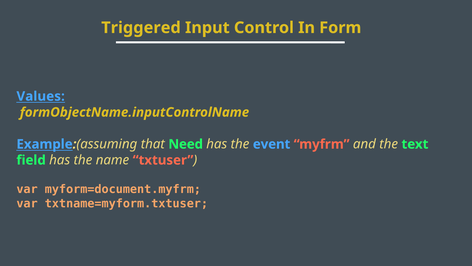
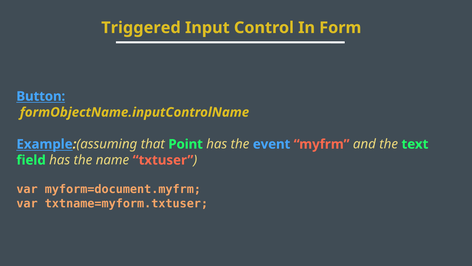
Values: Values -> Button
Need: Need -> Point
